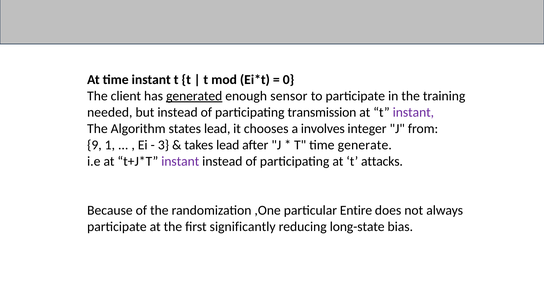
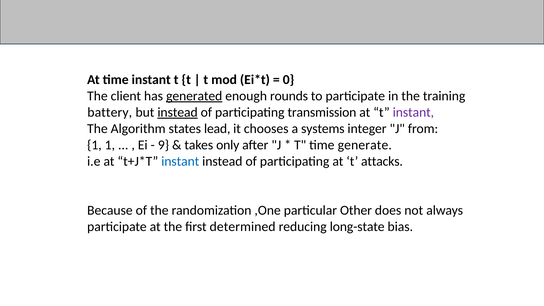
sensor: sensor -> rounds
needed: needed -> battery
instead at (178, 112) underline: none -> present
involves: involves -> systems
9 at (94, 145): 9 -> 1
3: 3 -> 9
takes lead: lead -> only
instant at (180, 161) colour: purple -> blue
Entire: Entire -> Other
significantly: significantly -> determined
